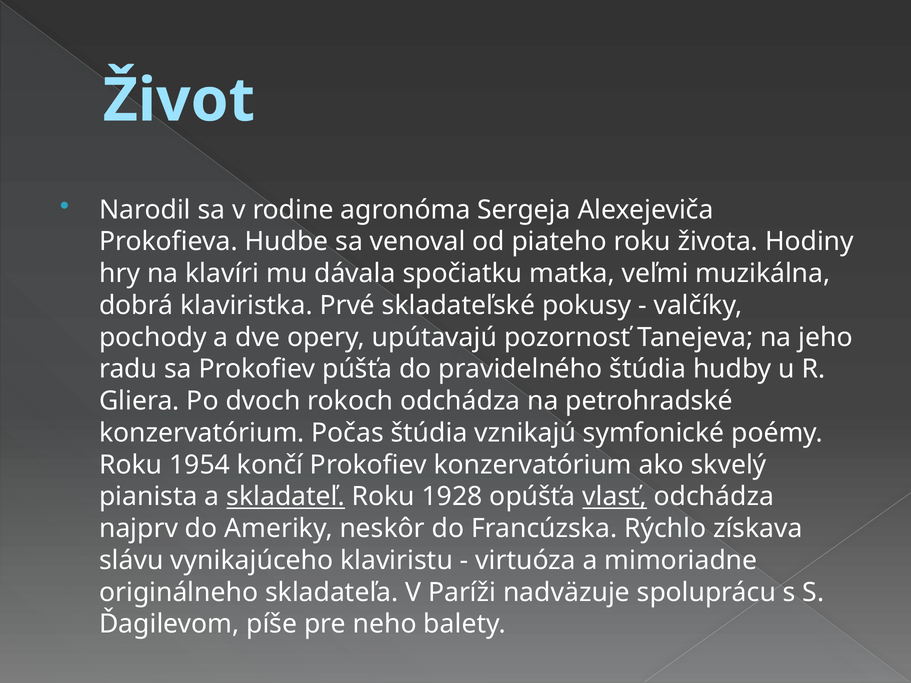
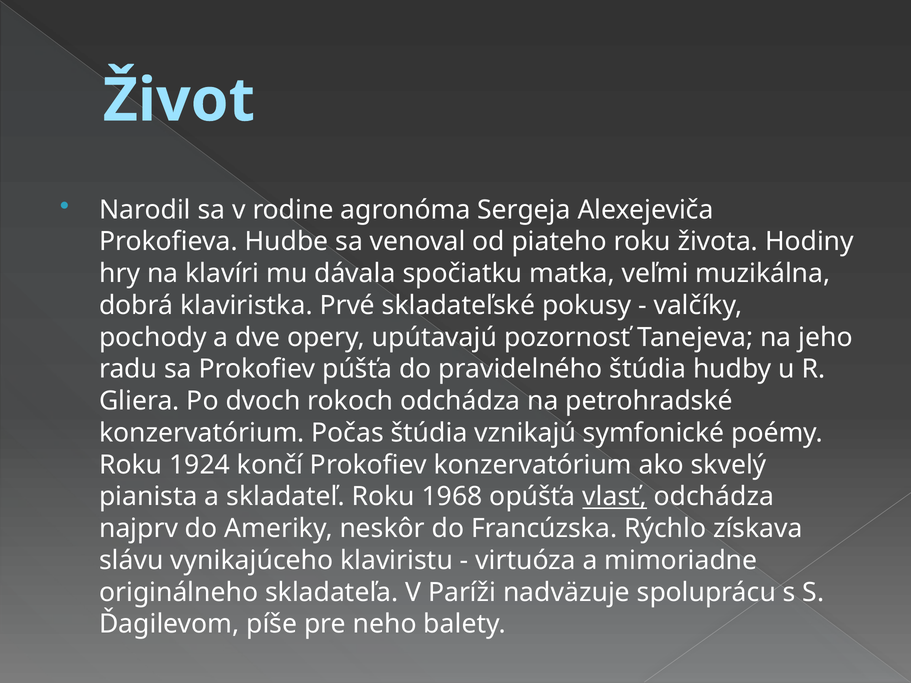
1954: 1954 -> 1924
skladateľ underline: present -> none
1928: 1928 -> 1968
